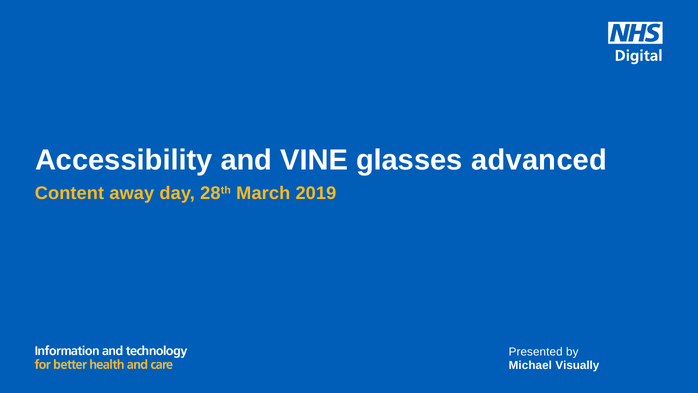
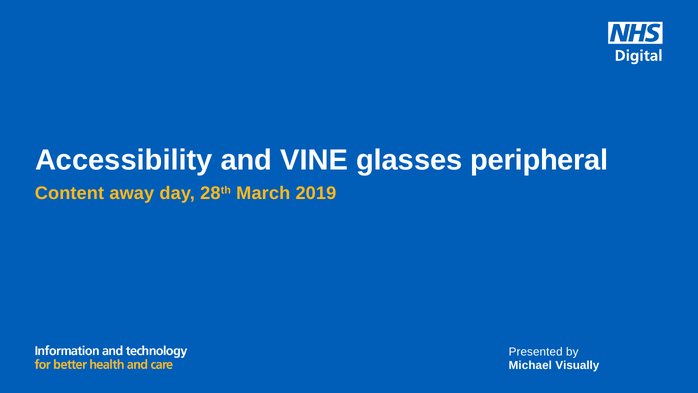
advanced: advanced -> peripheral
